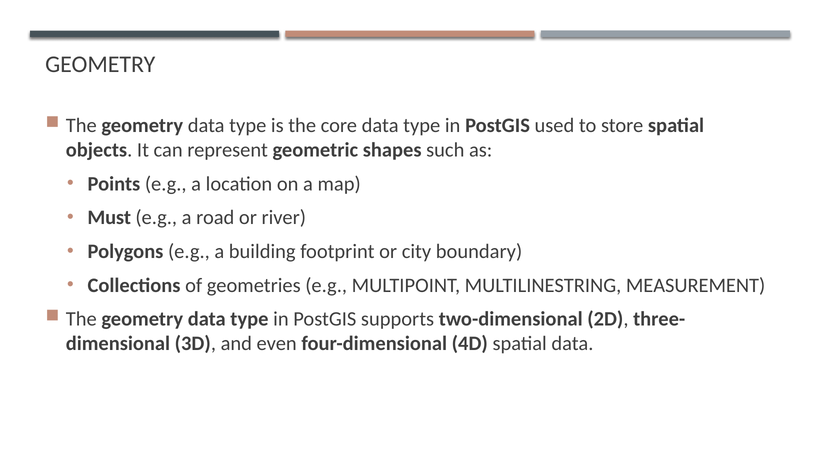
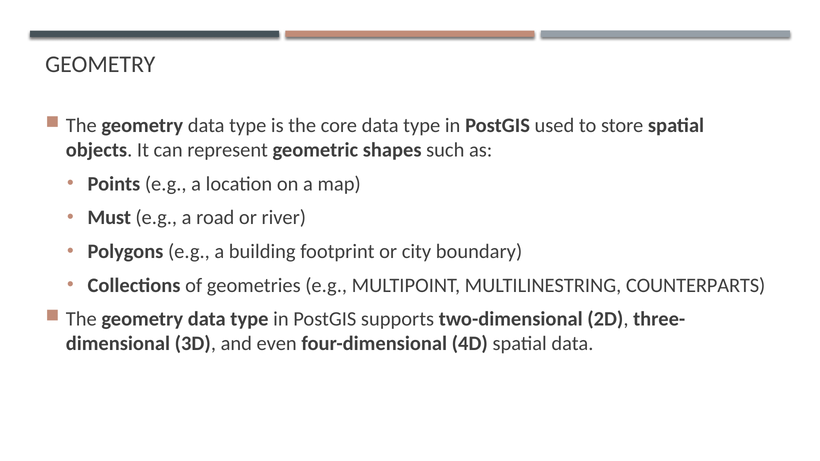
MEASUREMENT: MEASUREMENT -> COUNTERPARTS
